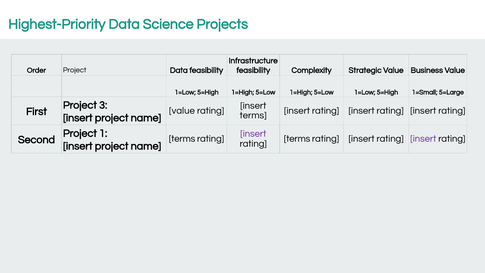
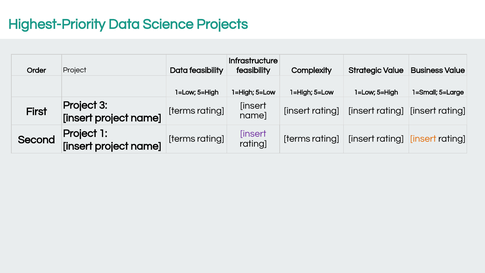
value at (182, 111): value -> terms
terms at (253, 115): terms -> name
insert at (423, 139) colour: purple -> orange
